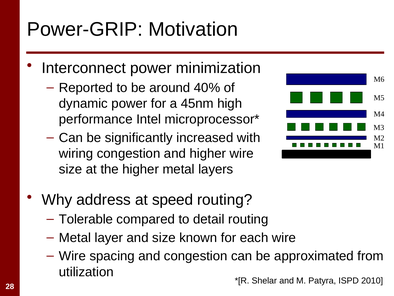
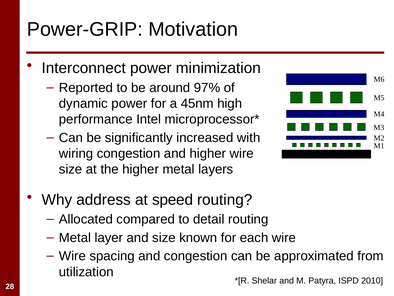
40%: 40% -> 97%
Tolerable: Tolerable -> Allocated
